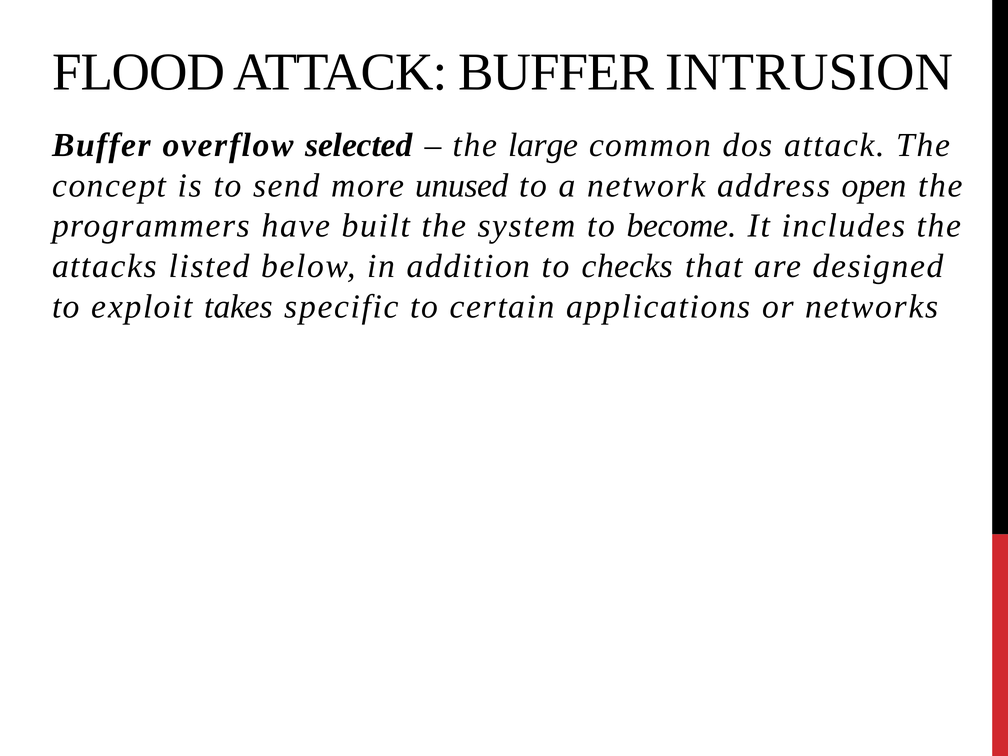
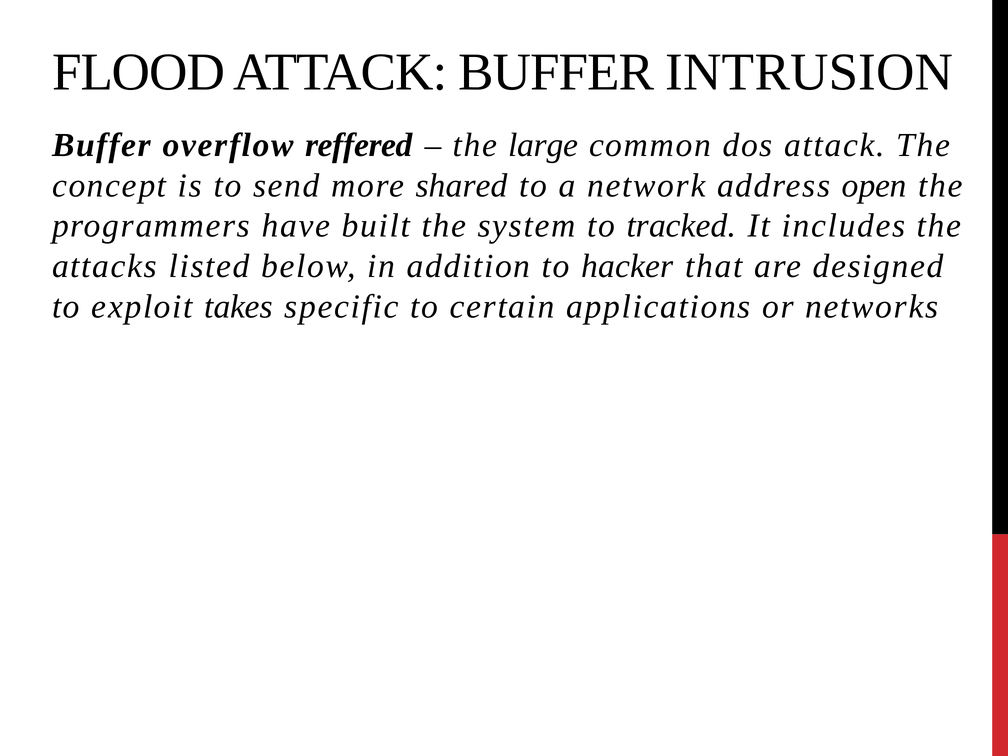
selected: selected -> reffered
unused: unused -> shared
become: become -> tracked
checks: checks -> hacker
